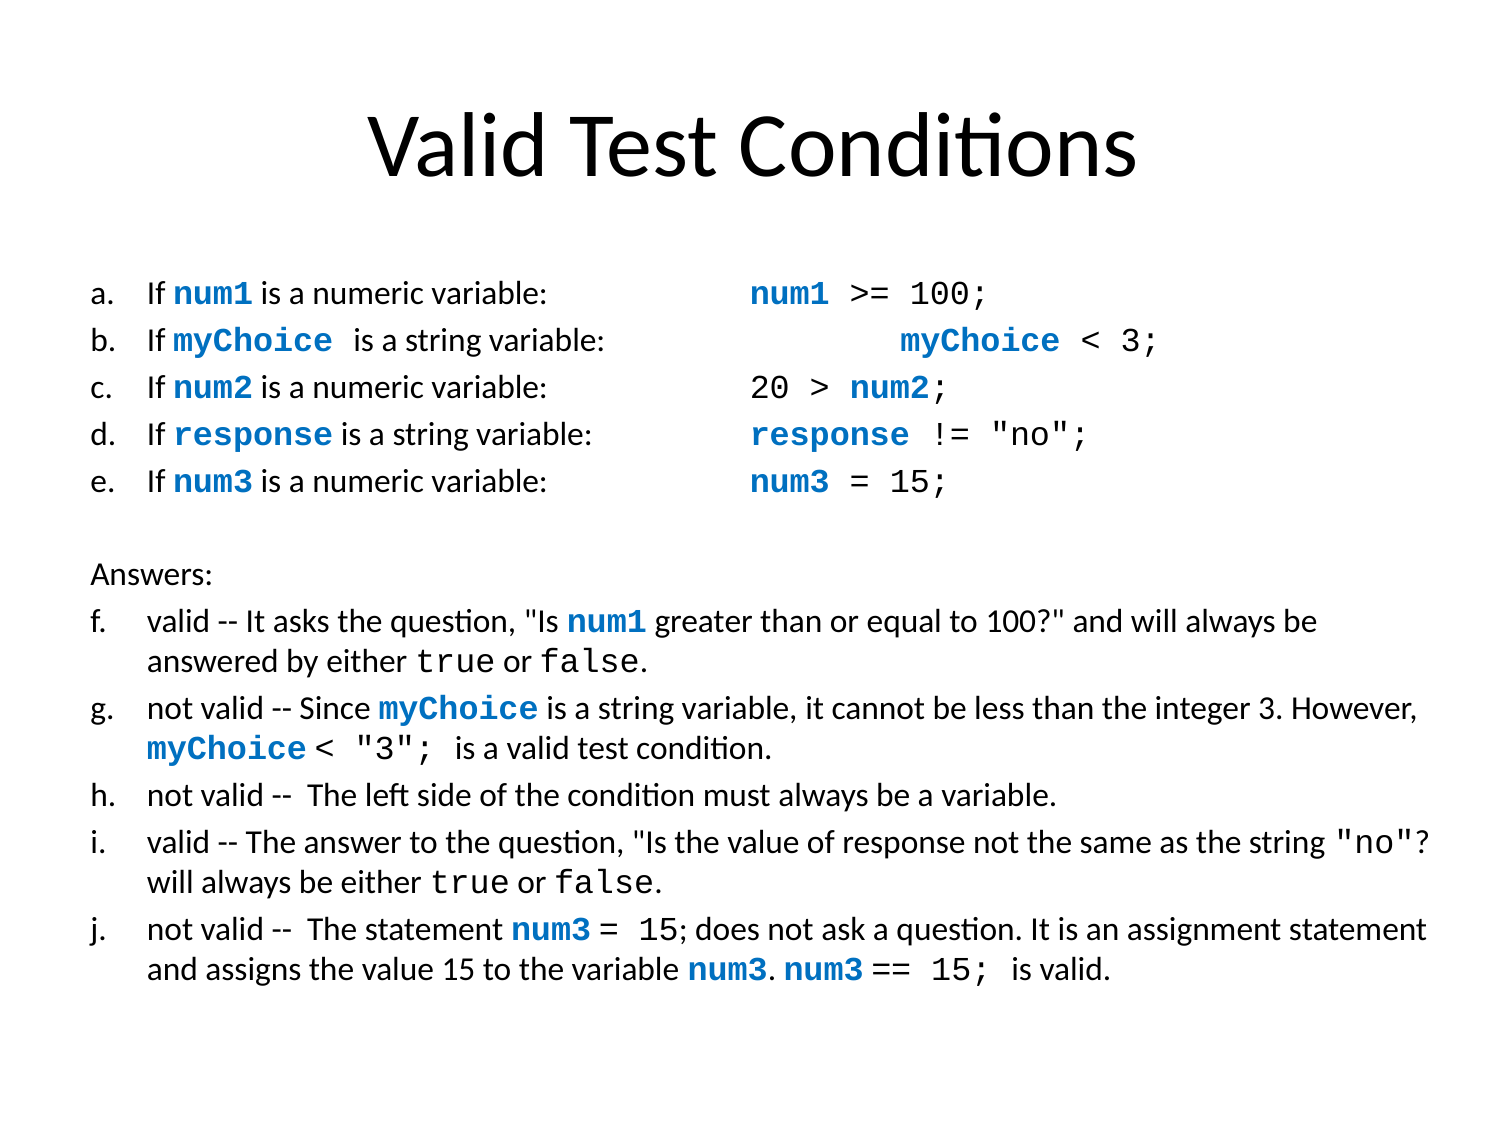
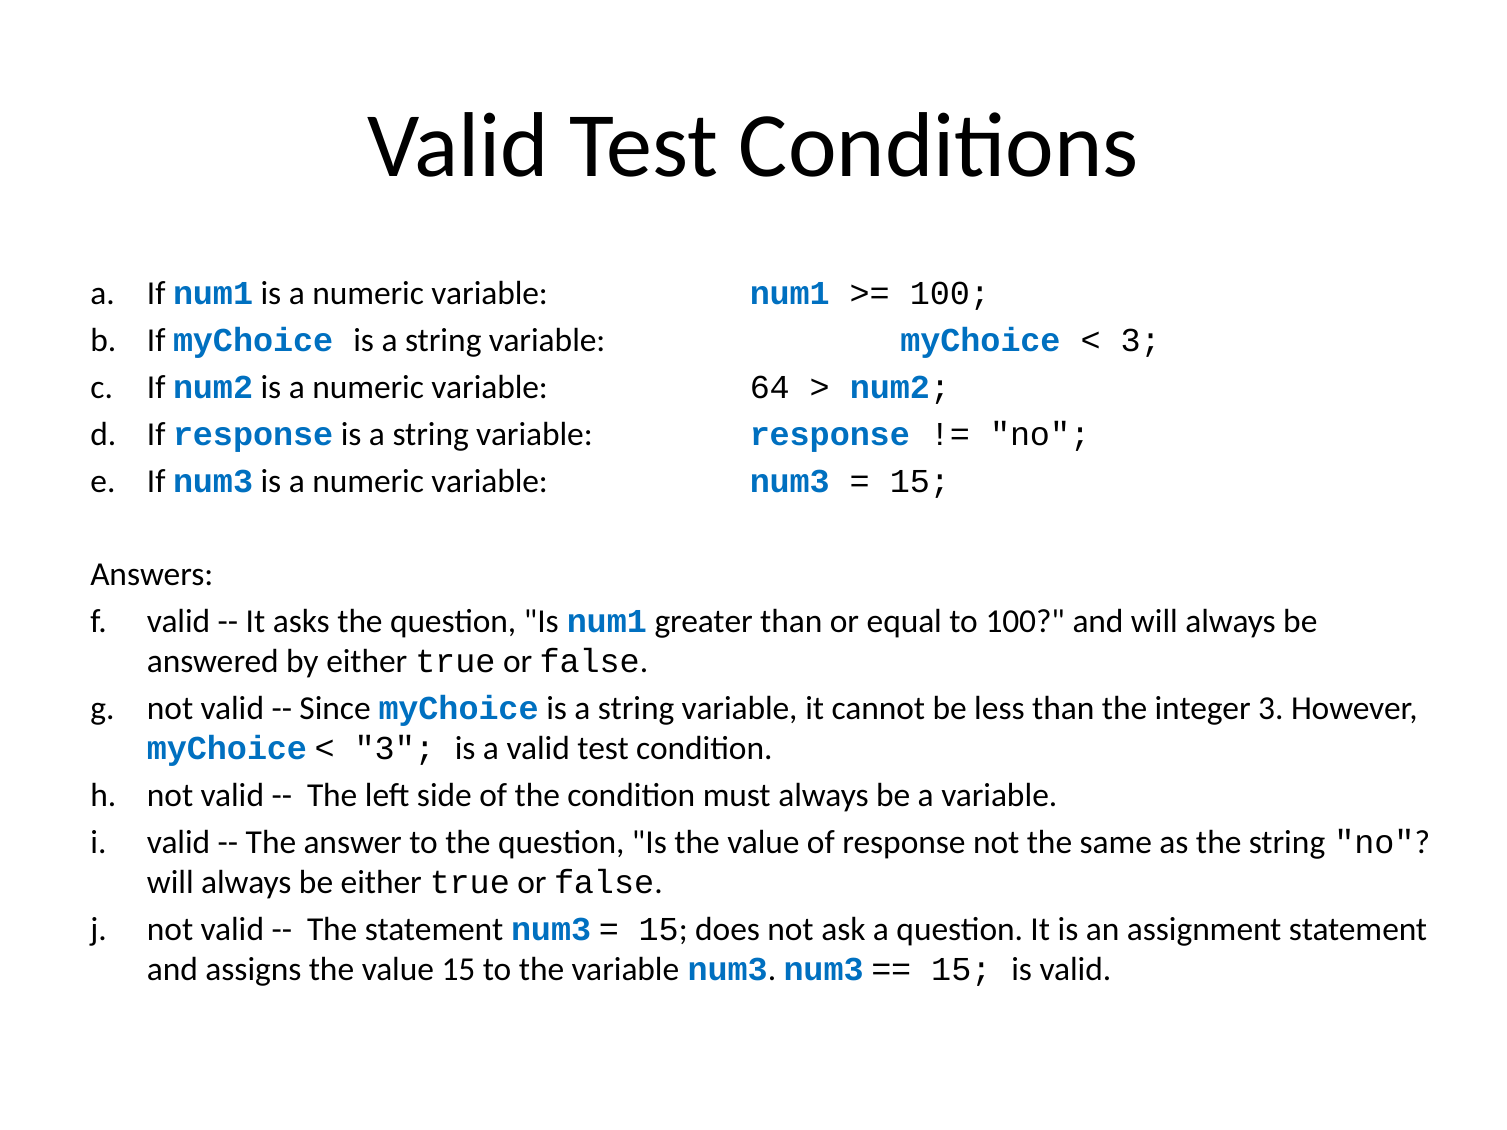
20: 20 -> 64
